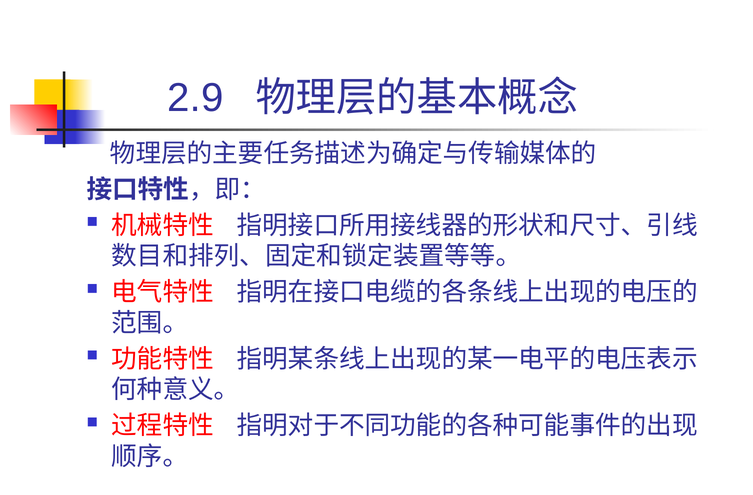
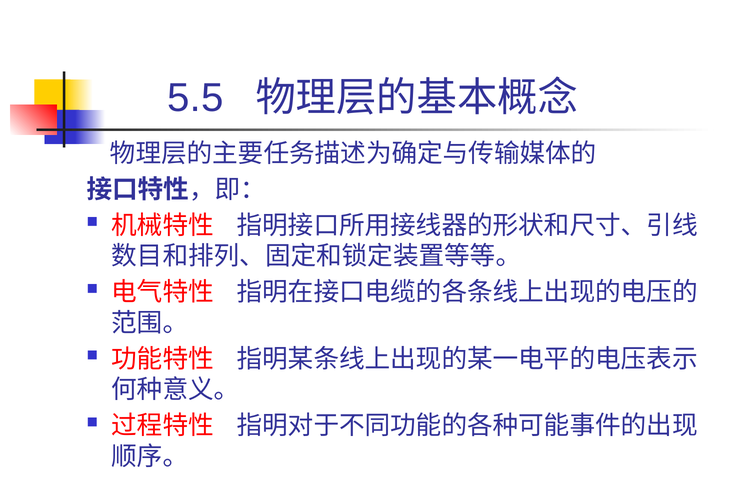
2.9: 2.9 -> 5.5
